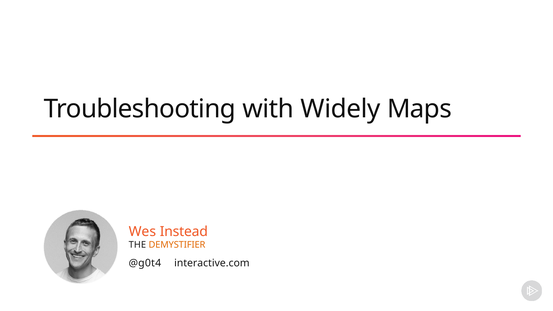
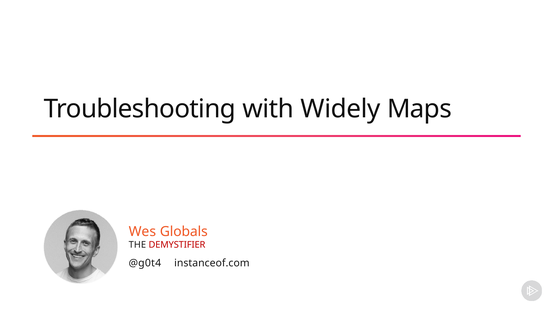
Instead: Instead -> Globals
DEMYSTIFIER colour: orange -> red
interactive.com: interactive.com -> instanceof.com
